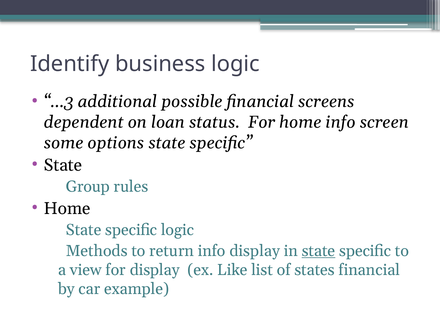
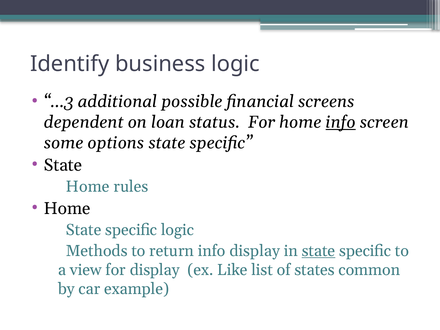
info at (341, 122) underline: none -> present
Group at (88, 187): Group -> Home
states financial: financial -> common
